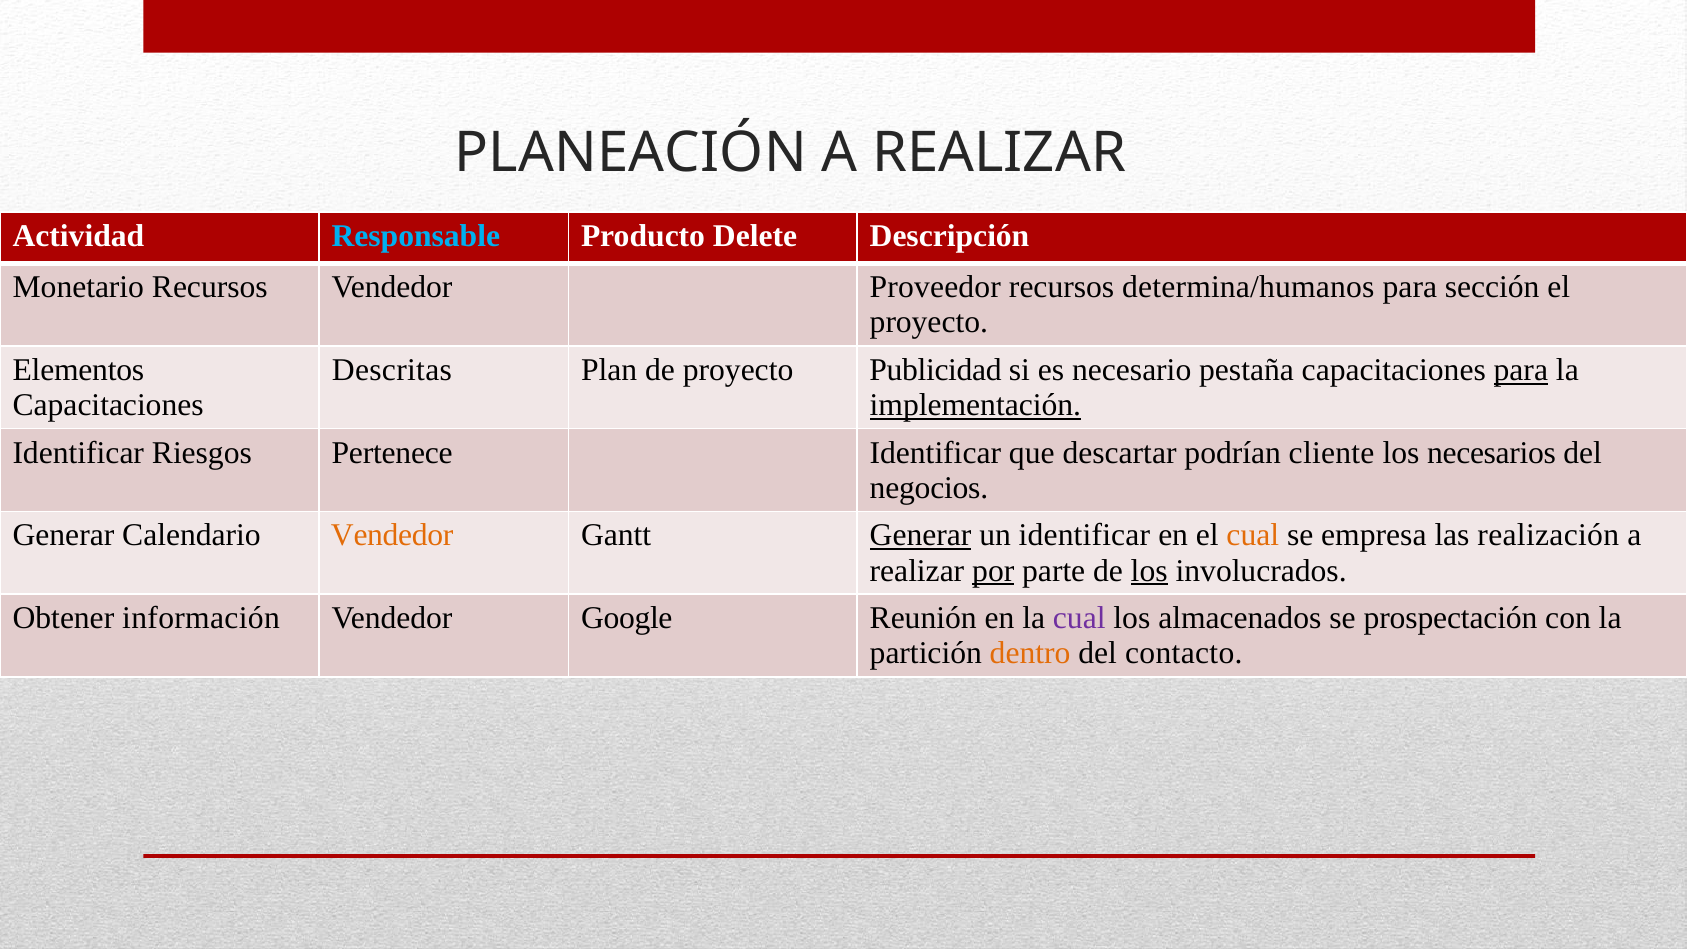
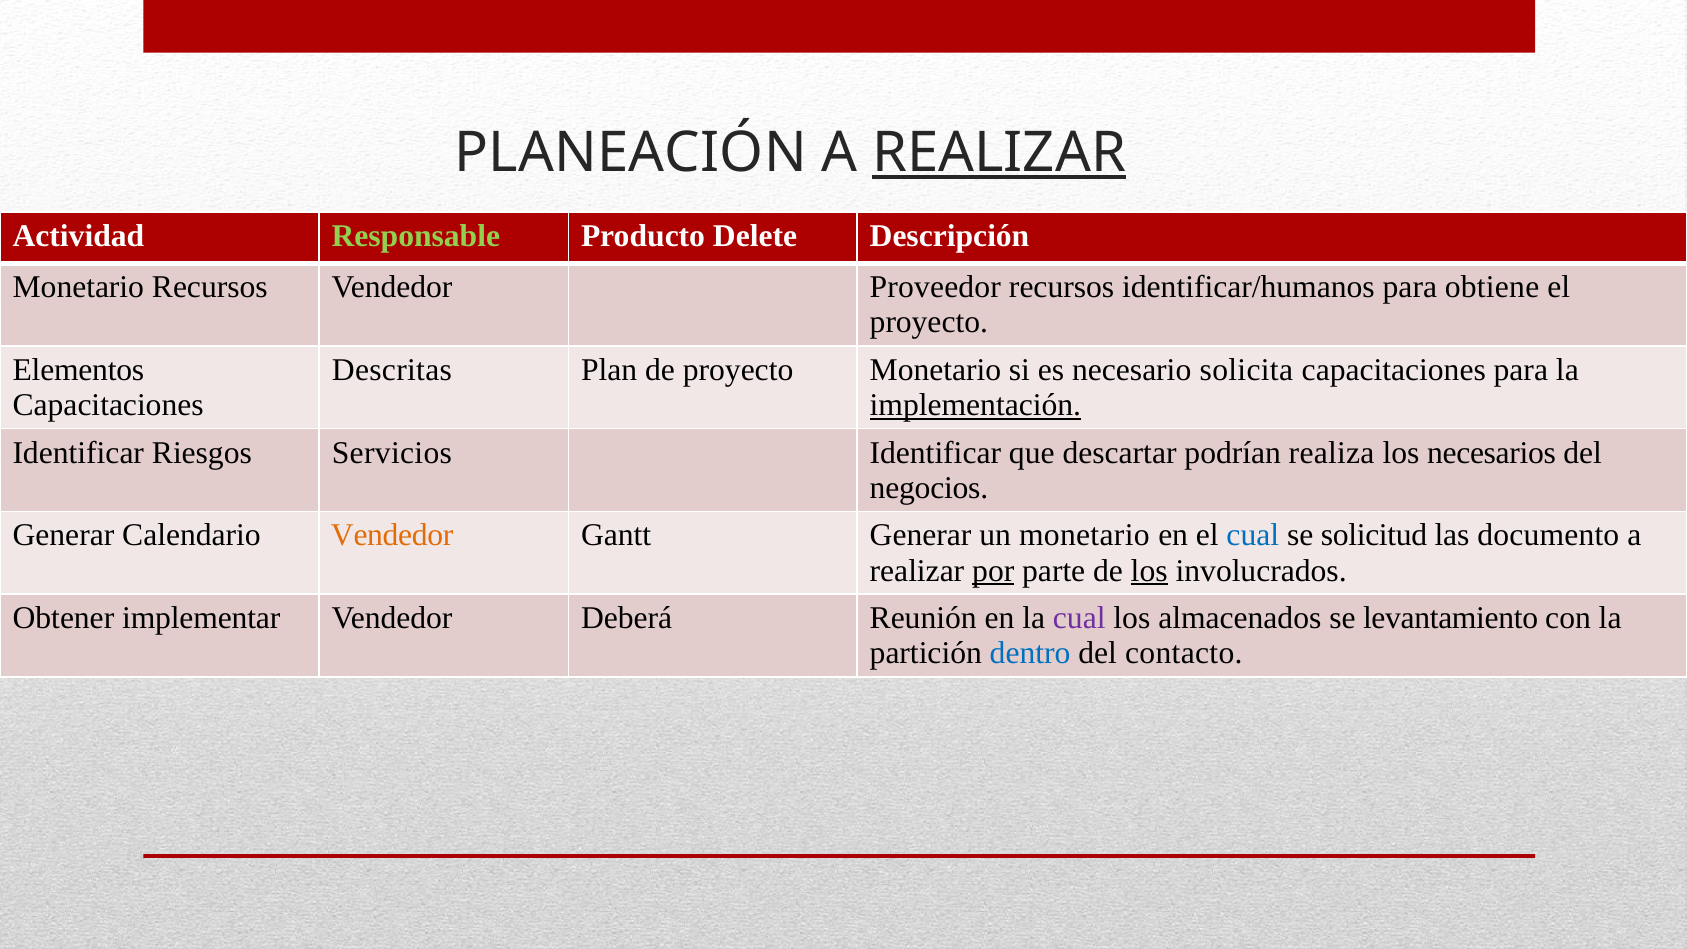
REALIZAR at (999, 153) underline: none -> present
Responsable colour: light blue -> light green
determina/humanos: determina/humanos -> identificar/humanos
sección: sección -> obtiene
proyecto Publicidad: Publicidad -> Monetario
pestaña: pestaña -> solicita
para at (1521, 370) underline: present -> none
Pertenece: Pertenece -> Servicios
cliente: cliente -> realiza
Generar at (921, 536) underline: present -> none
un identificar: identificar -> monetario
cual at (1253, 536) colour: orange -> blue
empresa: empresa -> solicitud
realización: realización -> documento
información: información -> implementar
Google: Google -> Deberá
prospectación: prospectación -> levantamiento
dentro colour: orange -> blue
